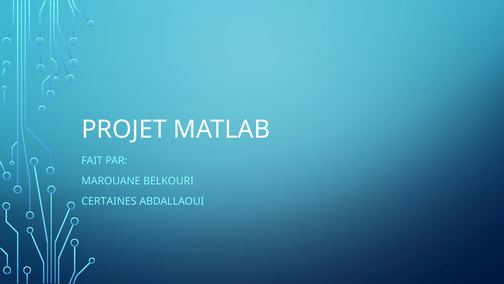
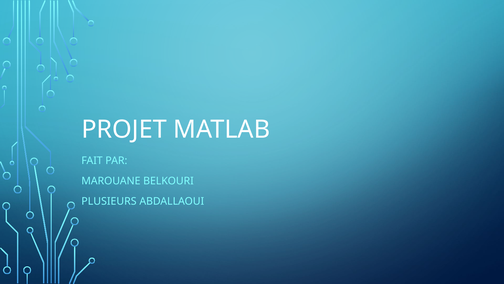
CERTAINES: CERTAINES -> PLUSIEURS
